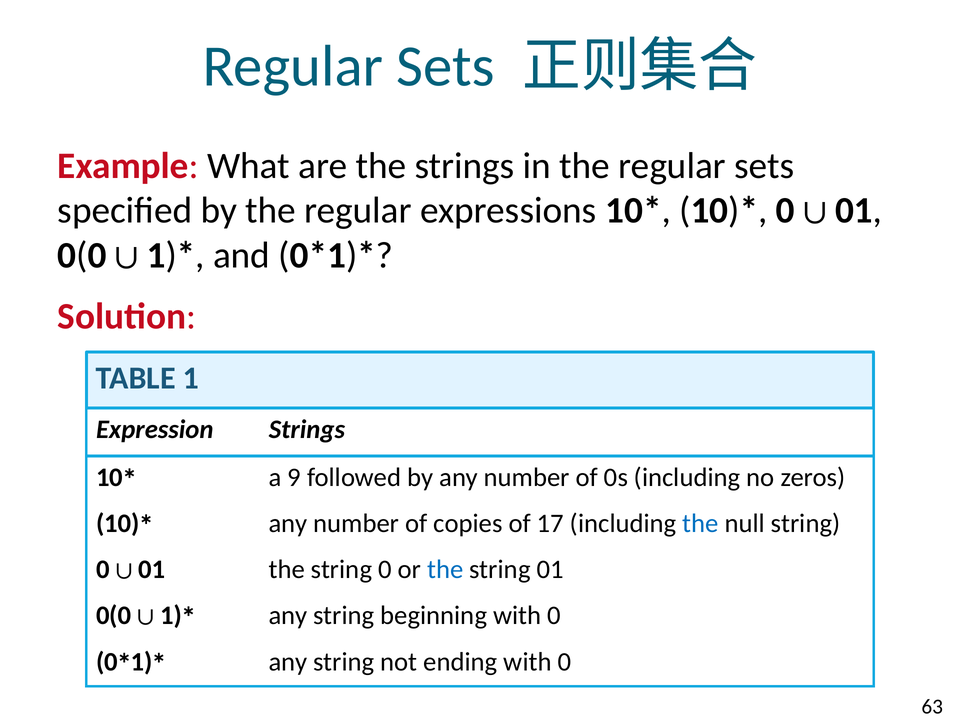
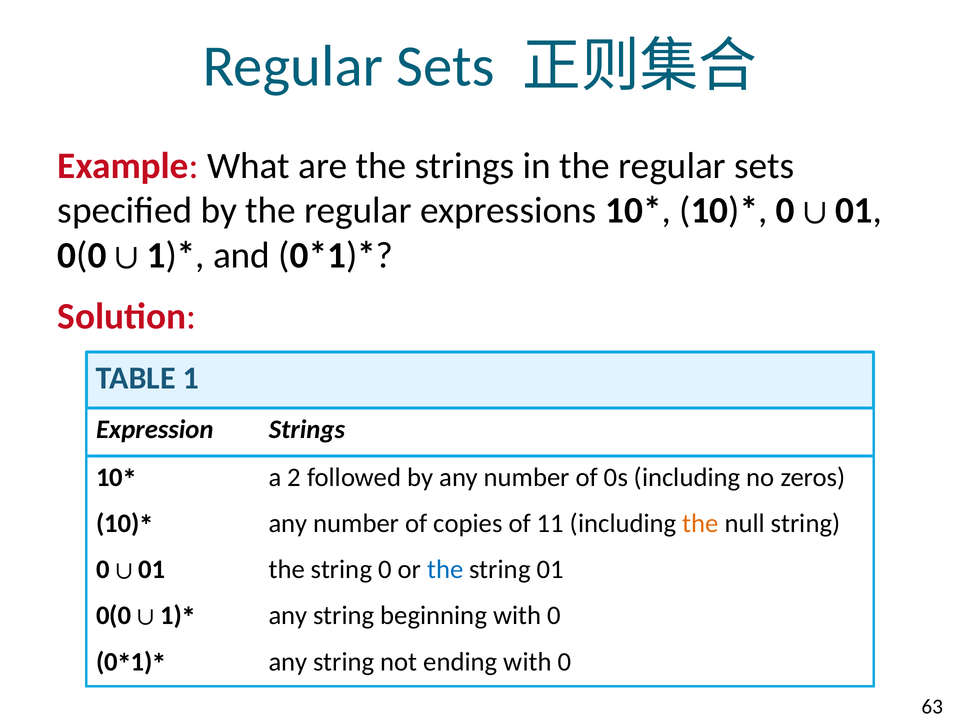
9: 9 -> 2
17: 17 -> 11
the at (701, 524) colour: blue -> orange
